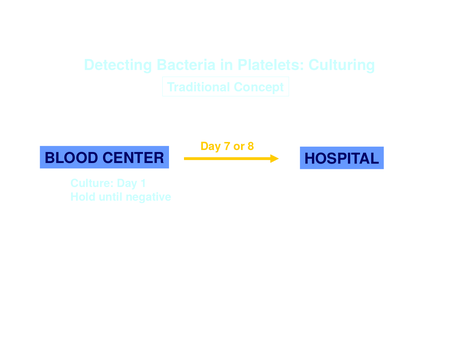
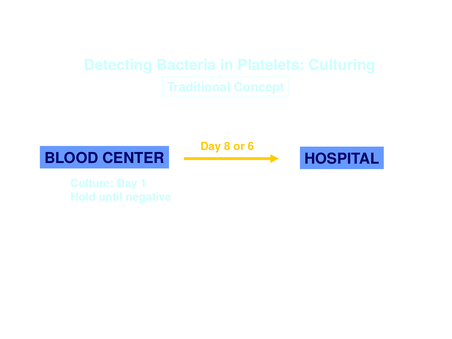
7: 7 -> 8
8: 8 -> 6
